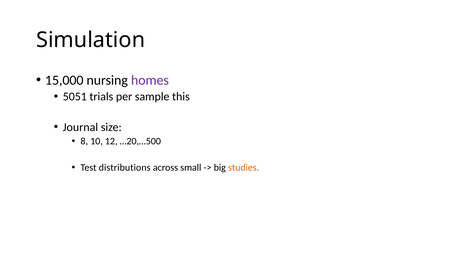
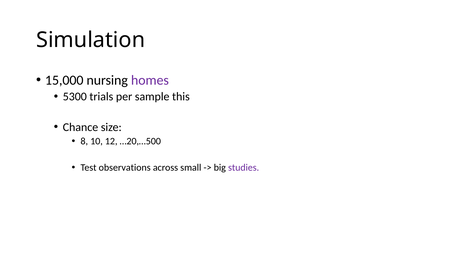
5051: 5051 -> 5300
Journal: Journal -> Chance
distributions: distributions -> observations
studies colour: orange -> purple
